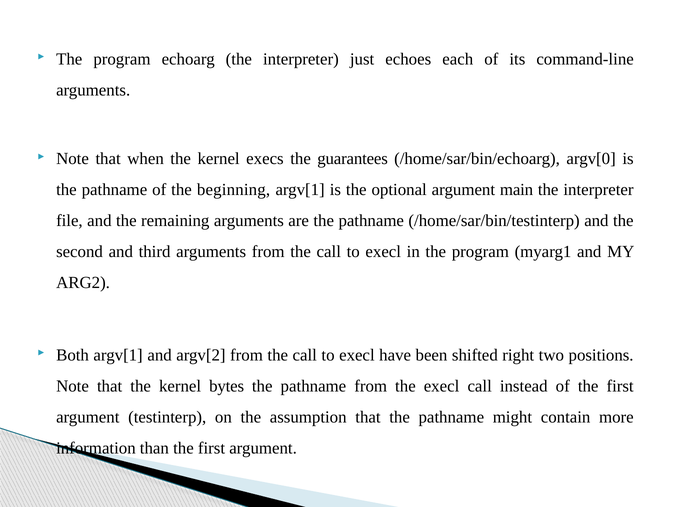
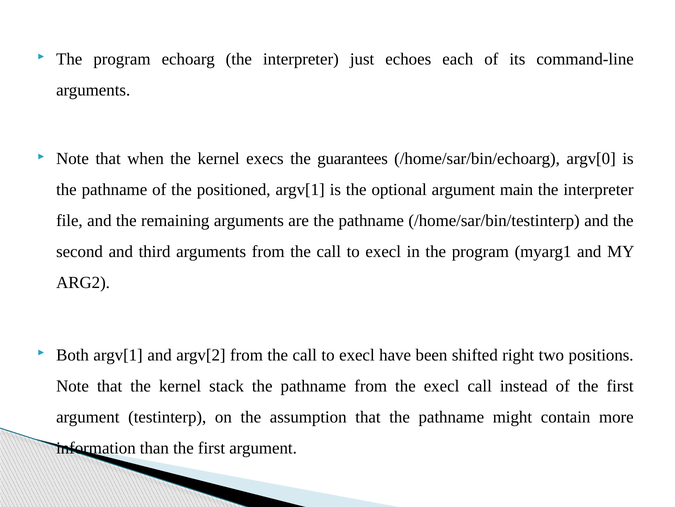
beginning: beginning -> positioned
bytes: bytes -> stack
